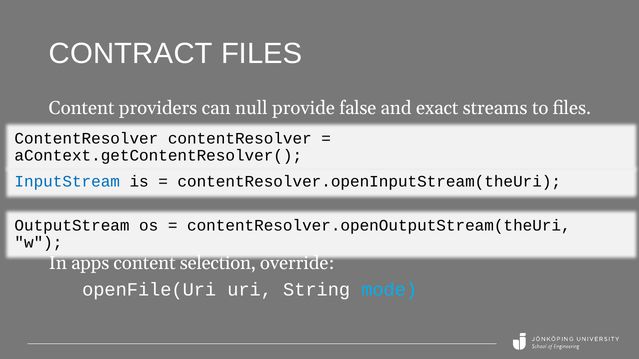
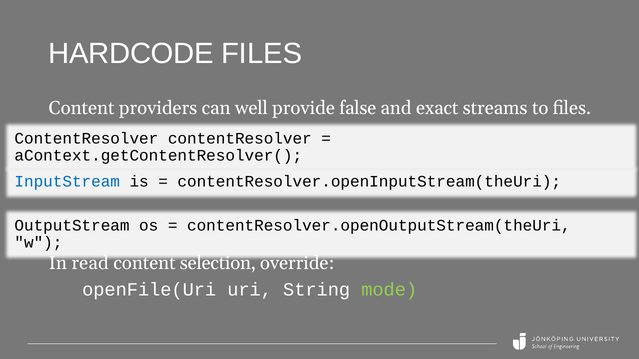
CONTRACT: CONTRACT -> HARDCODE
null: null -> well
apps: apps -> read
mode colour: light blue -> light green
